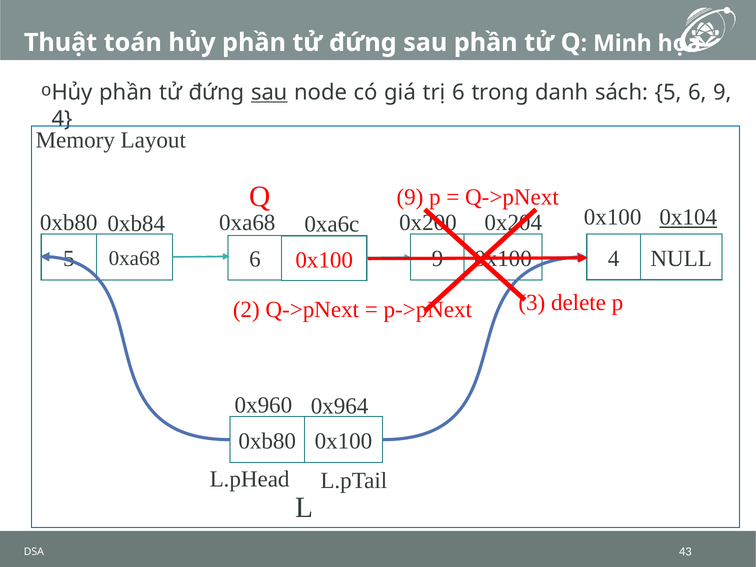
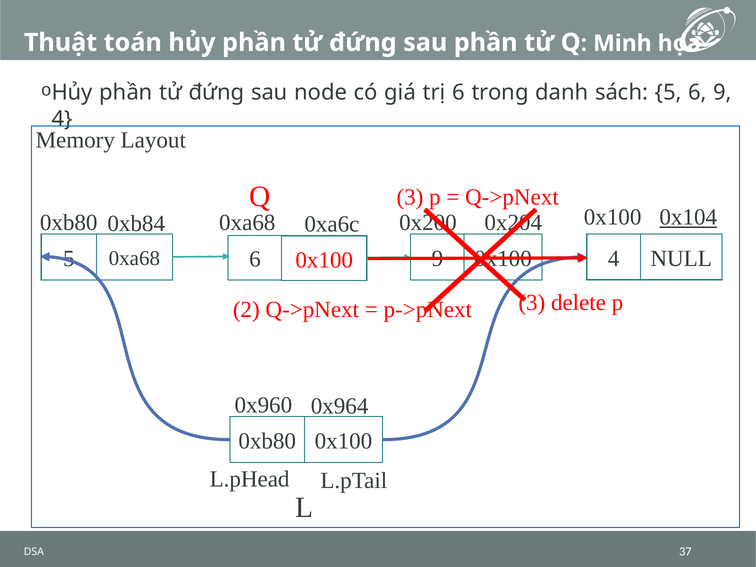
sau at (269, 92) underline: present -> none
Q 9: 9 -> 3
43: 43 -> 37
